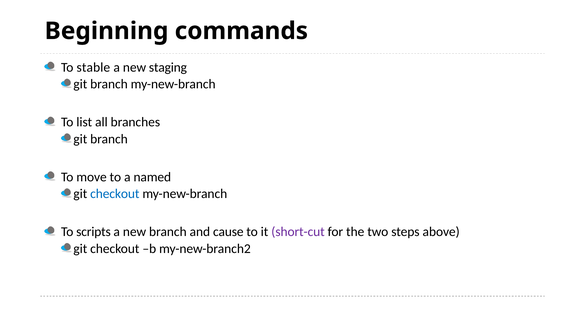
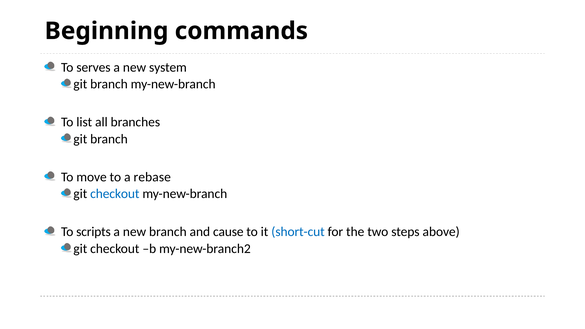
stable: stable -> serves
staging: staging -> system
named: named -> rebase
short-cut colour: purple -> blue
